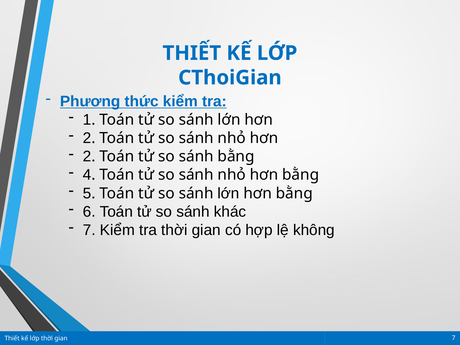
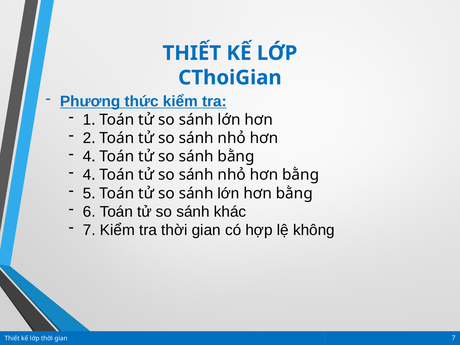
2 at (87, 156): 2 -> 4
